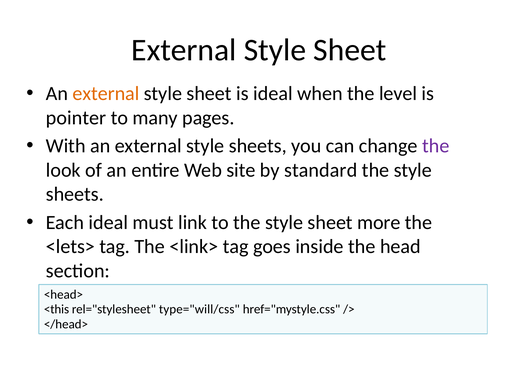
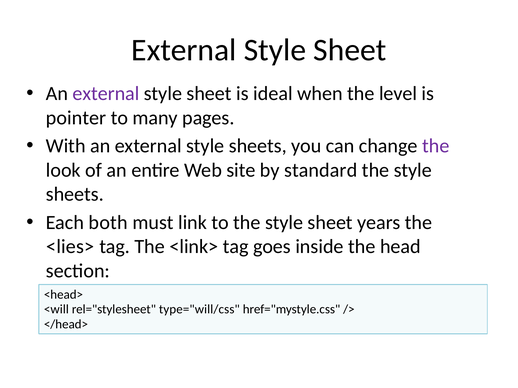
external at (106, 94) colour: orange -> purple
Each ideal: ideal -> both
more: more -> years
<lets>: <lets> -> <lies>
<this: <this -> <will
